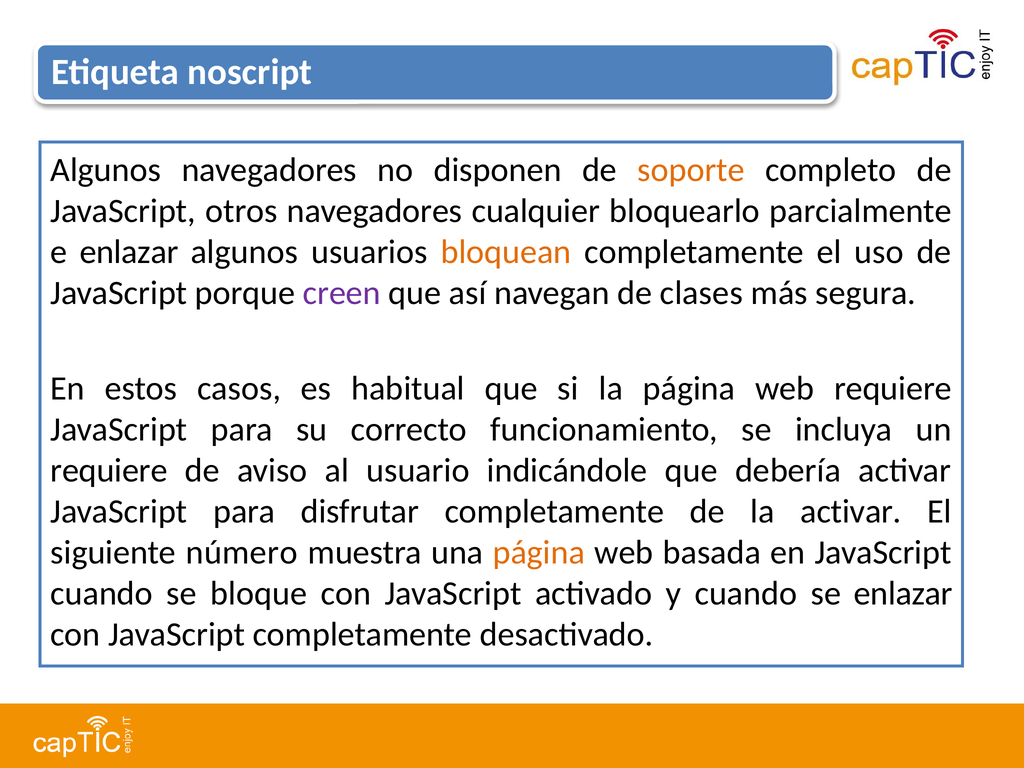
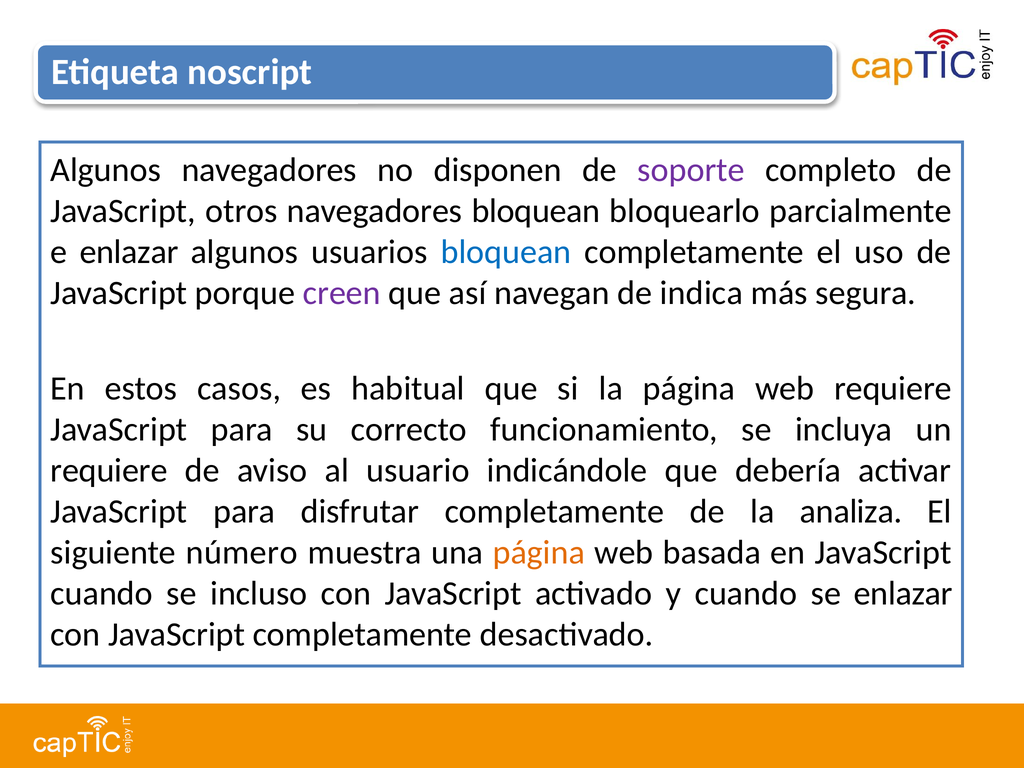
soporte colour: orange -> purple
navegadores cualquier: cualquier -> bloquean
bloquean at (506, 252) colour: orange -> blue
clases: clases -> indica
la activar: activar -> analiza
bloque: bloque -> incluso
